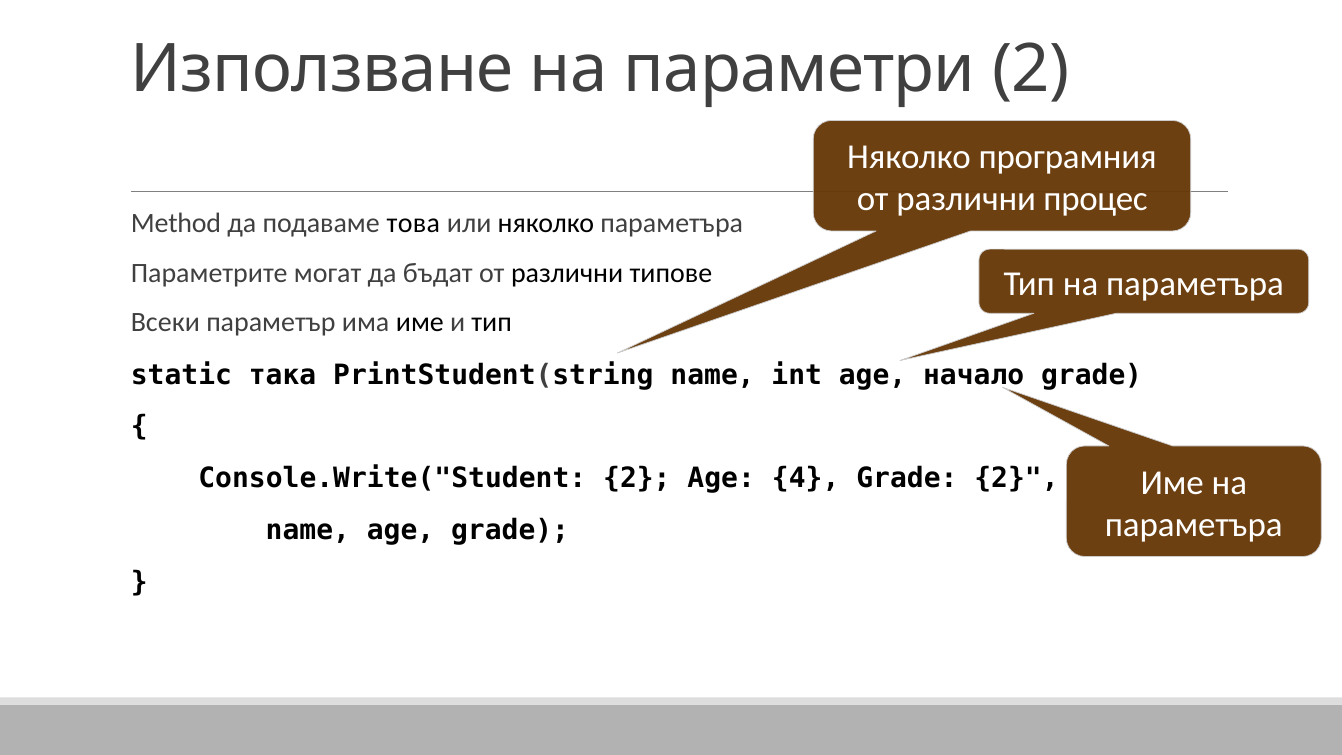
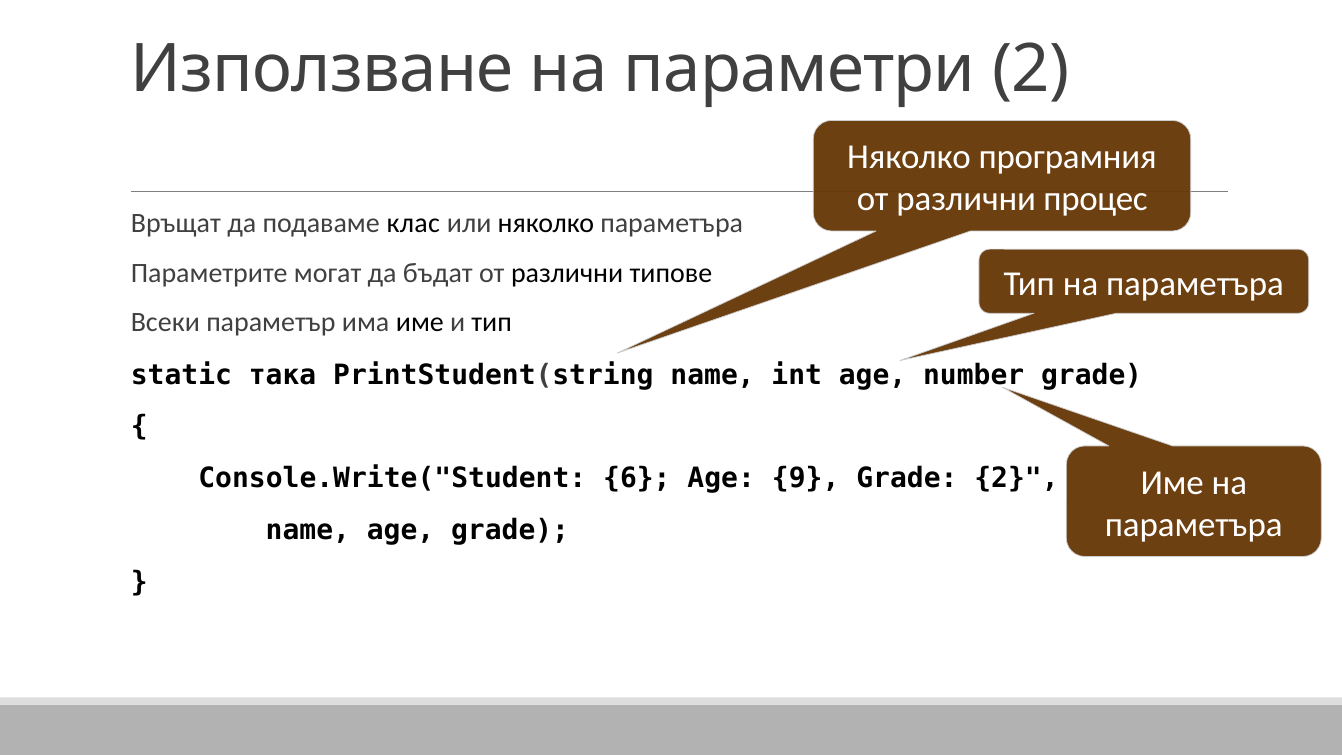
Method: Method -> Връщат
това: това -> клас
начало: начало -> number
Console.Write("Student 2: 2 -> 6
4: 4 -> 9
